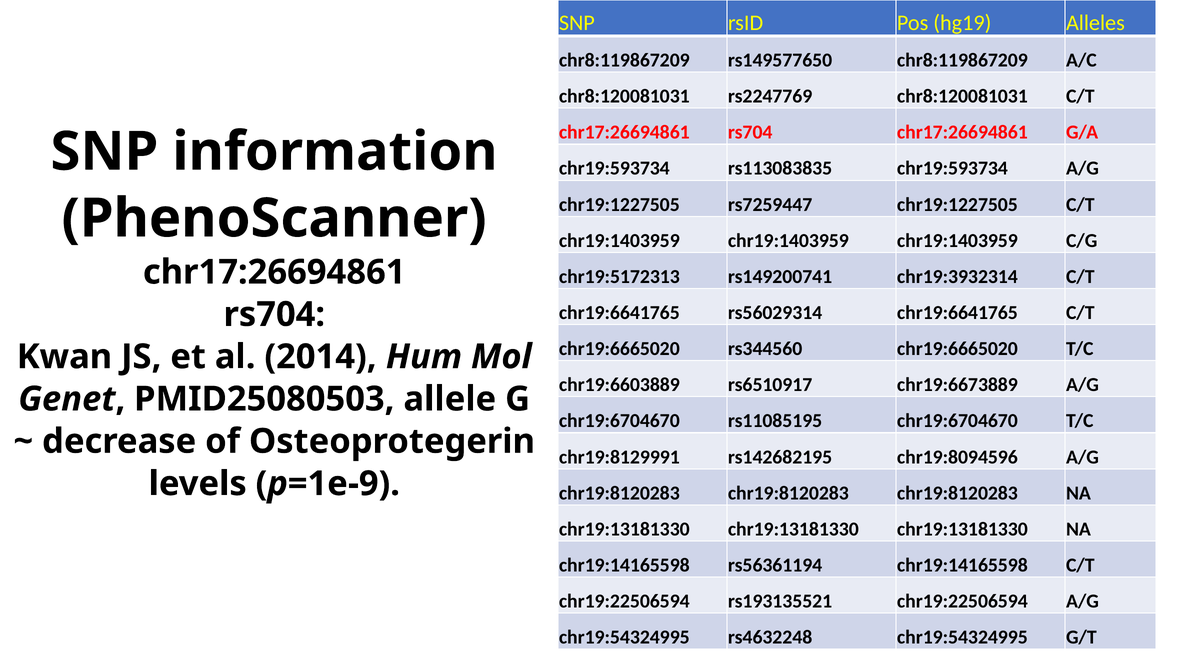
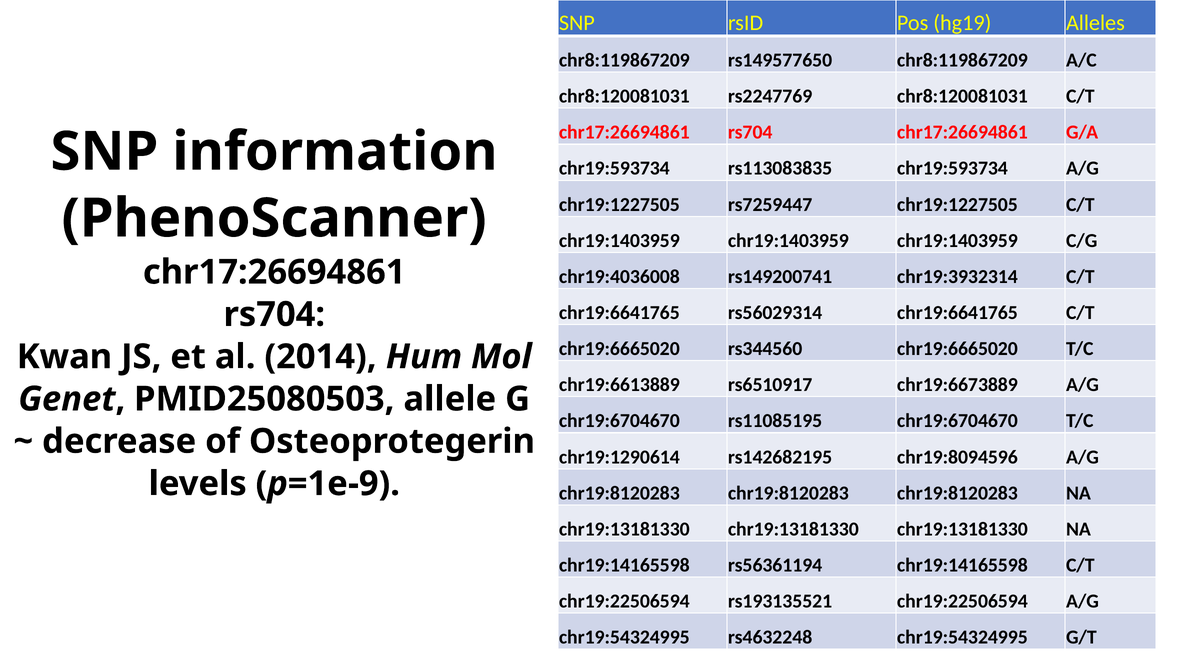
chr19:5172313: chr19:5172313 -> chr19:4036008
chr19:6603889: chr19:6603889 -> chr19:6613889
chr19:8129991: chr19:8129991 -> chr19:1290614
